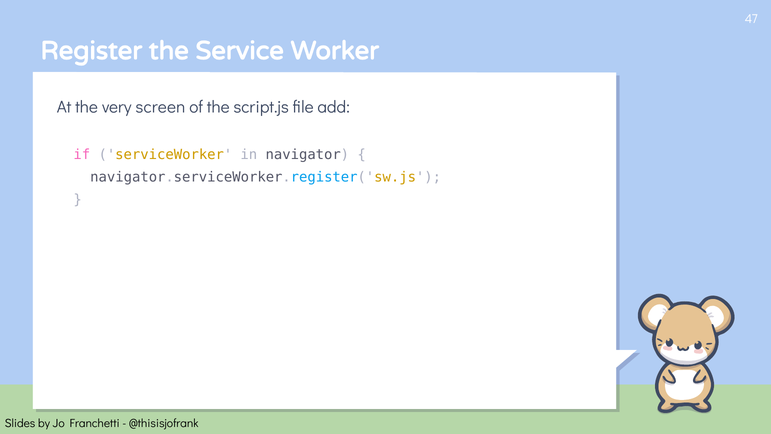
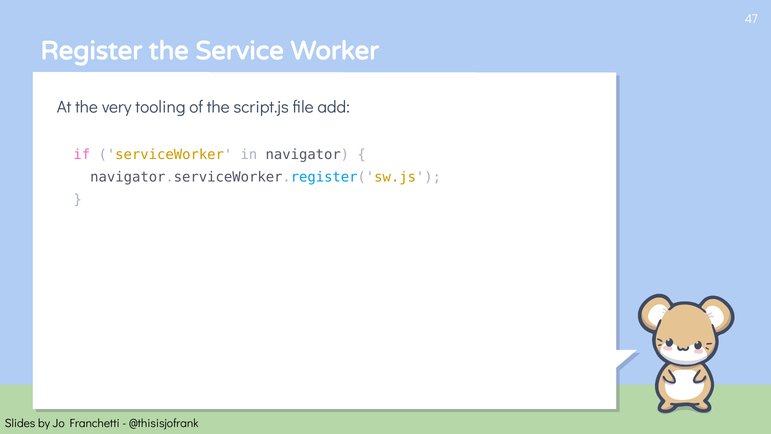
screen: screen -> tooling
